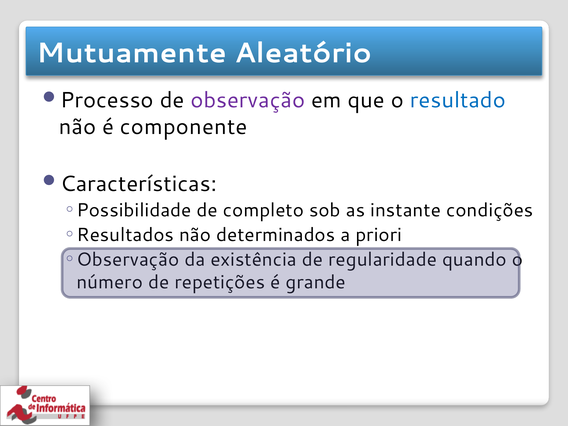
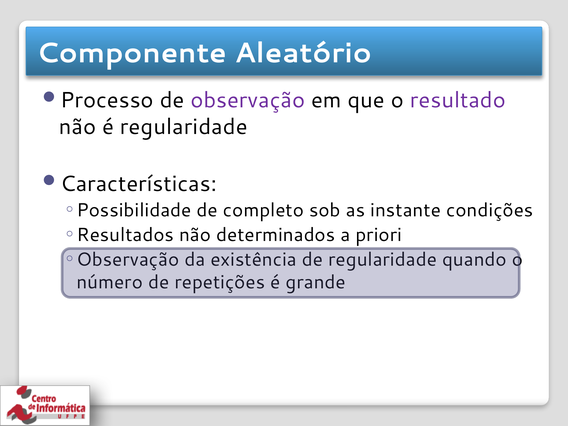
Mutuamente: Mutuamente -> Componente
resultado colour: blue -> purple
é componente: componente -> regularidade
